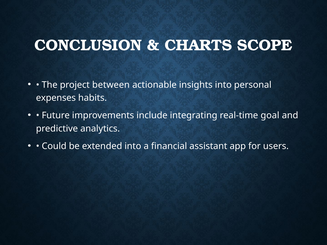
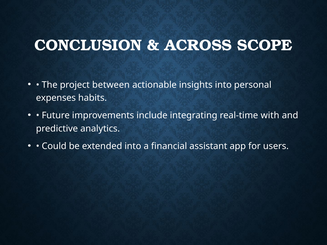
CHARTS: CHARTS -> ACROSS
goal: goal -> with
